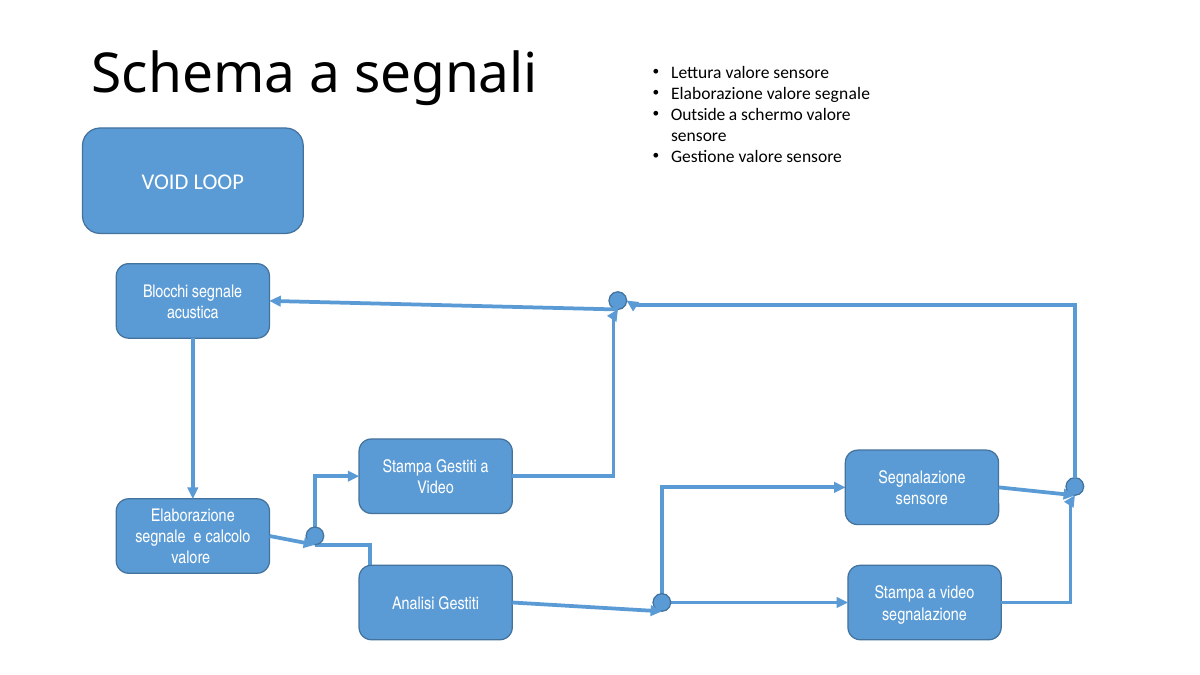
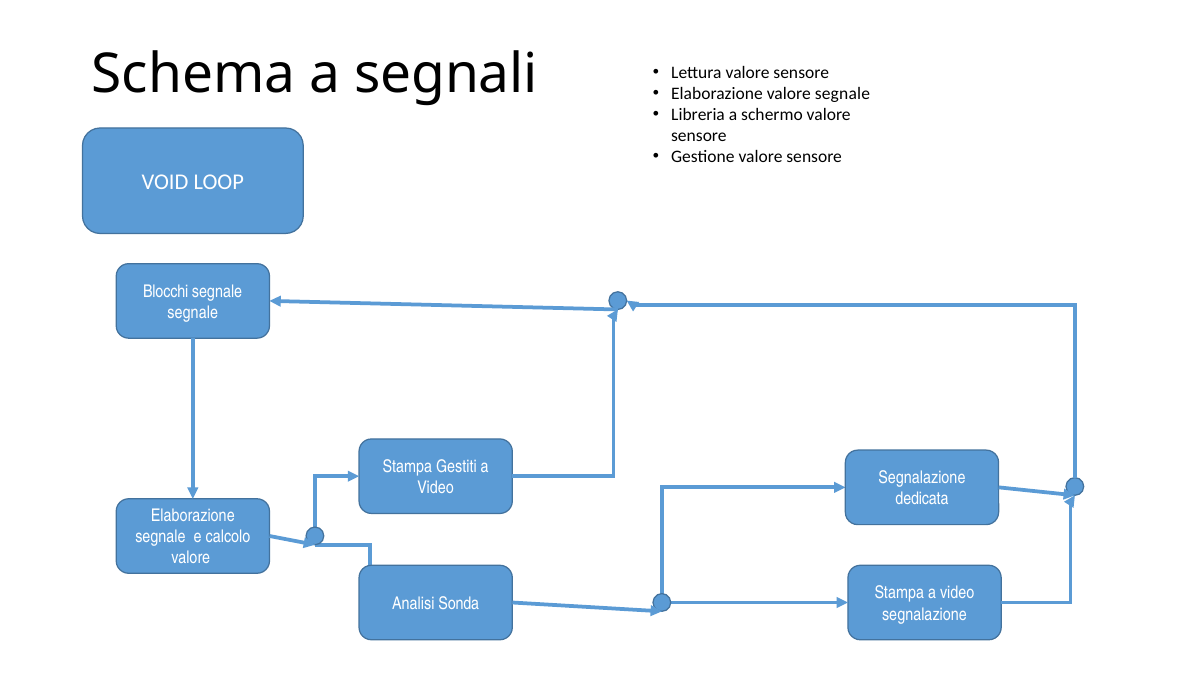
Outside: Outside -> Libreria
acustica at (193, 313): acustica -> segnale
sensore at (922, 499): sensore -> dedicata
Analisi Gestiti: Gestiti -> Sonda
